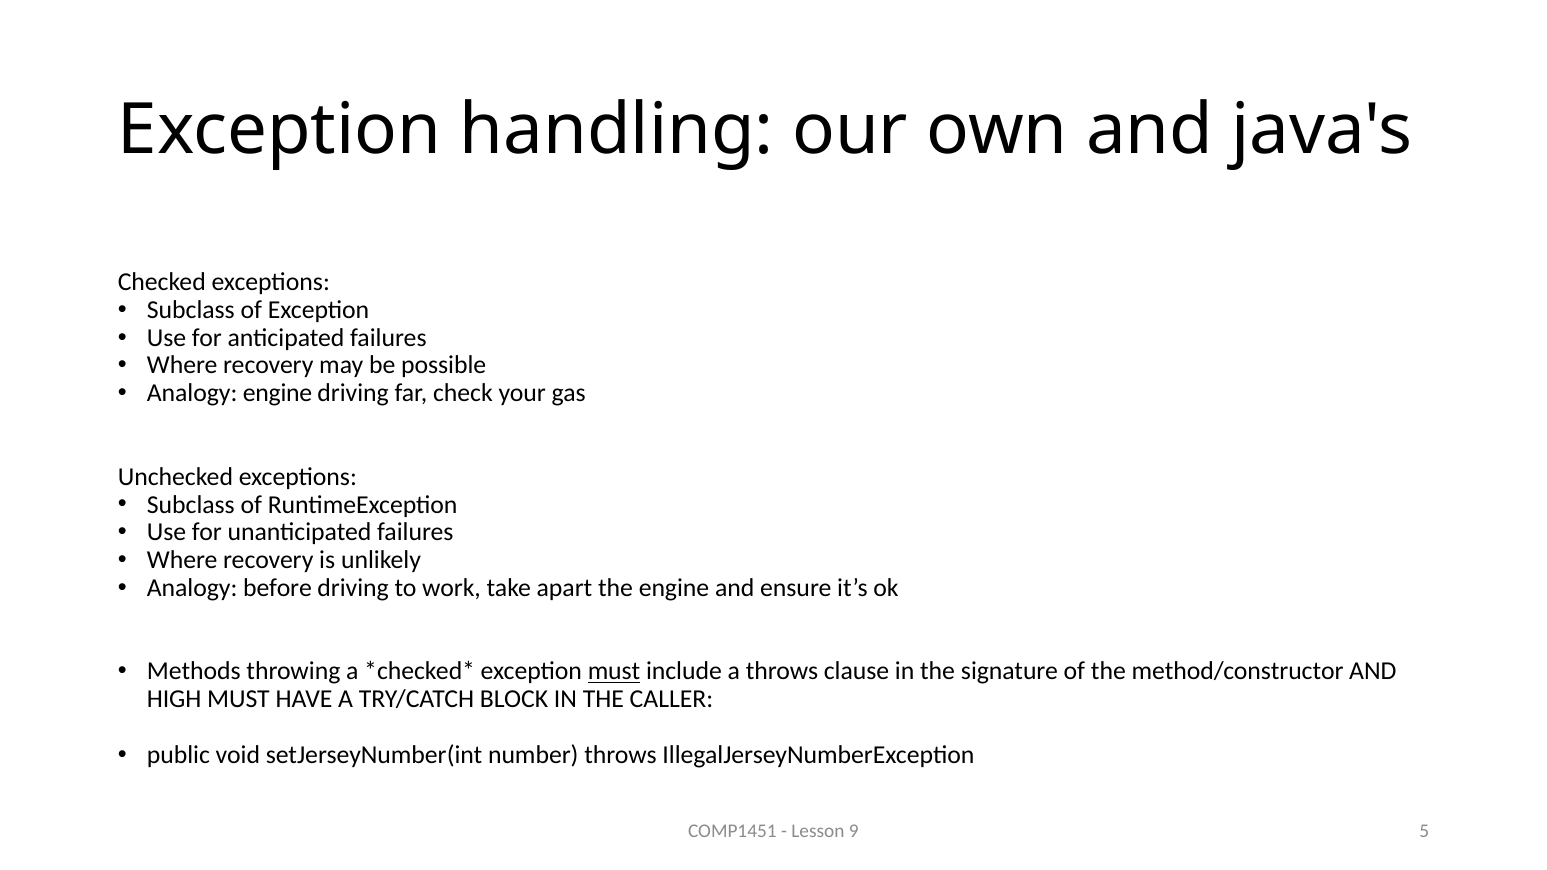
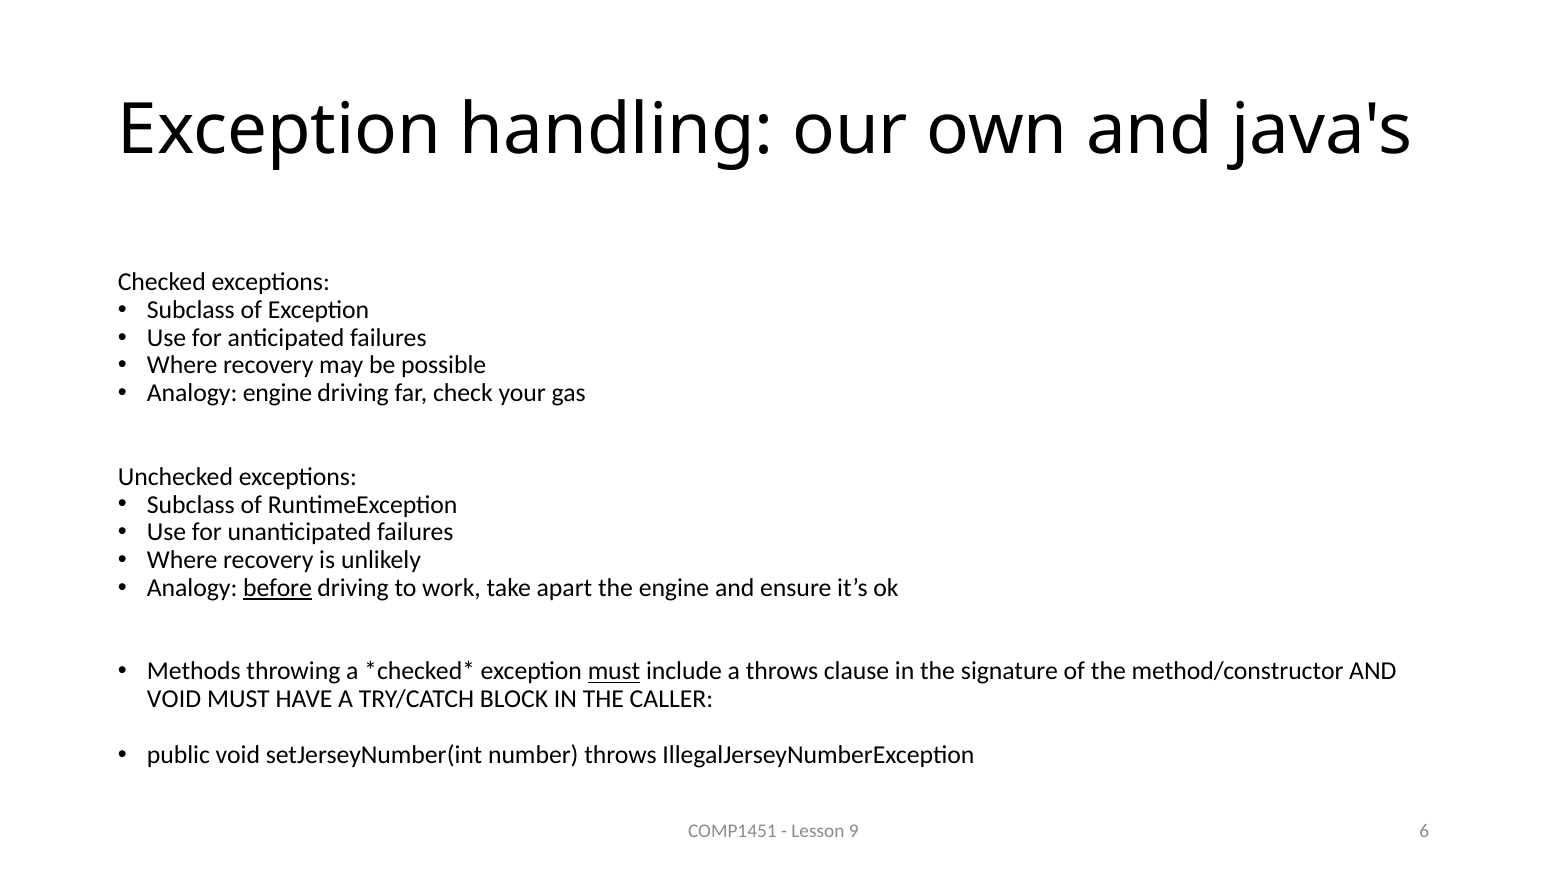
before underline: none -> present
HIGH at (174, 699): HIGH -> VOID
5: 5 -> 6
